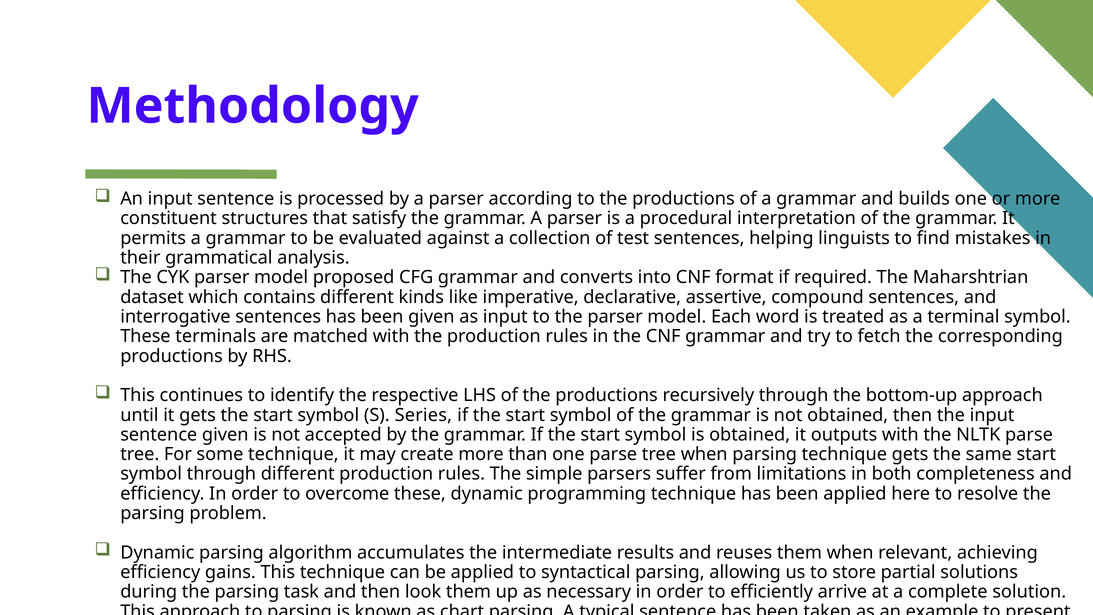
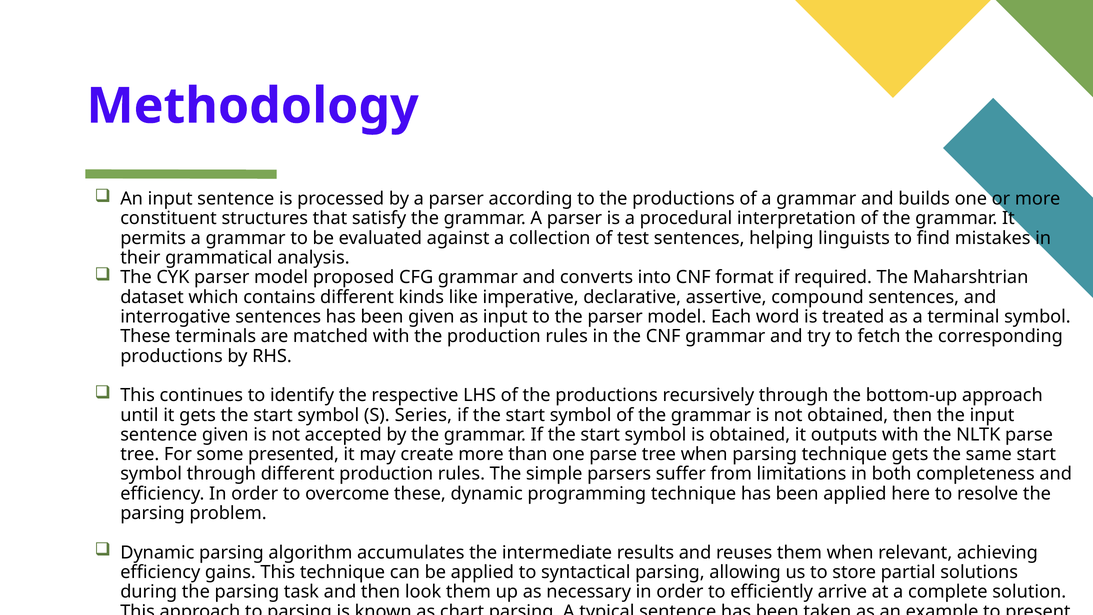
some technique: technique -> presented
